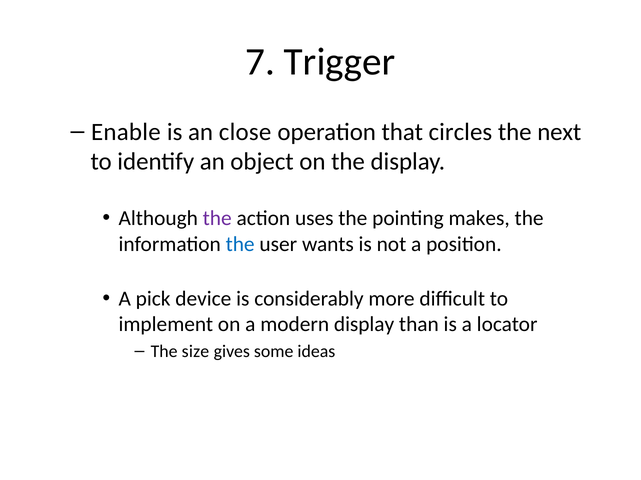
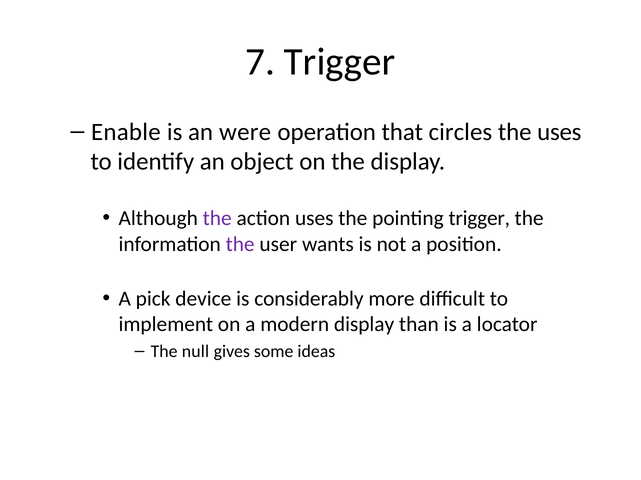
close: close -> were
the next: next -> uses
pointing makes: makes -> trigger
the at (240, 244) colour: blue -> purple
size: size -> null
